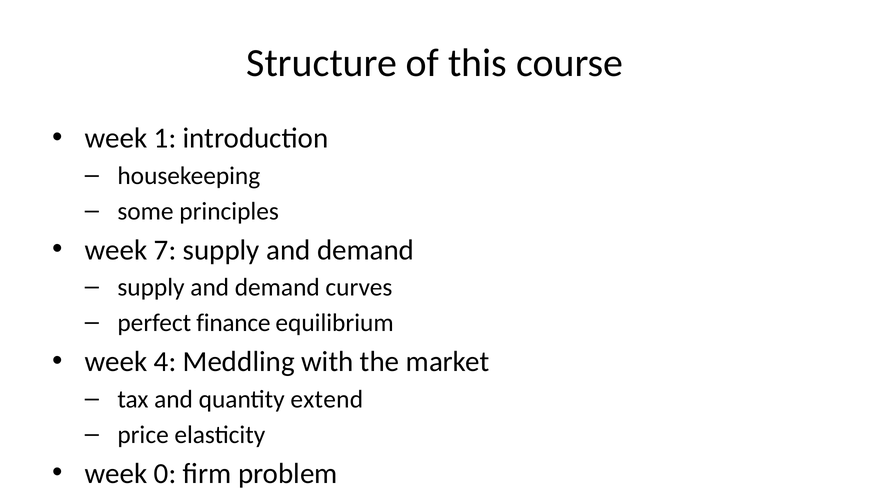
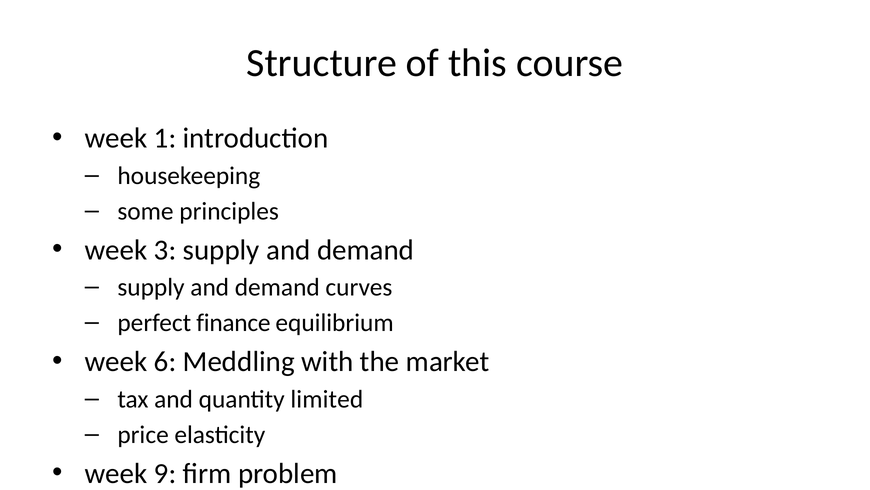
7: 7 -> 3
4: 4 -> 6
extend: extend -> limited
0: 0 -> 9
